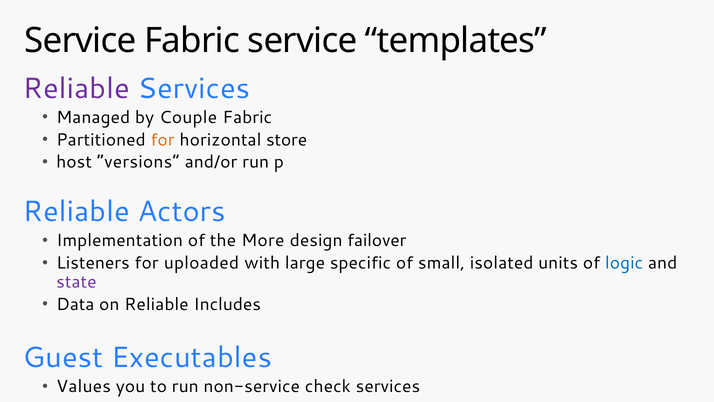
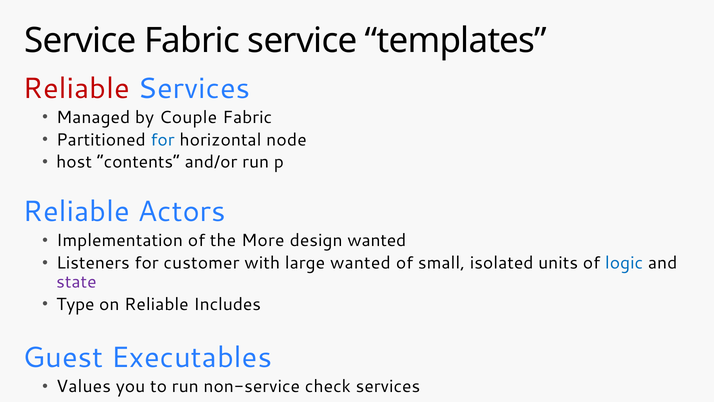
Reliable at (76, 88) colour: purple -> red
for at (163, 140) colour: orange -> blue
store: store -> node
versions: versions -> contents
design failover: failover -> wanted
uploaded: uploaded -> customer
large specific: specific -> wanted
Data: Data -> Type
